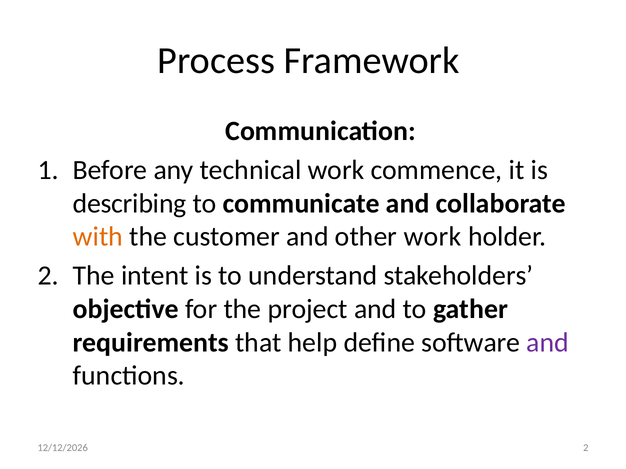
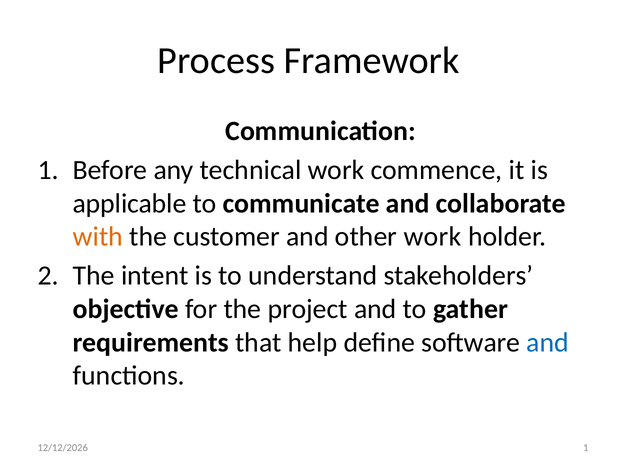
describing: describing -> applicable
and at (548, 343) colour: purple -> blue
2 at (586, 448): 2 -> 1
